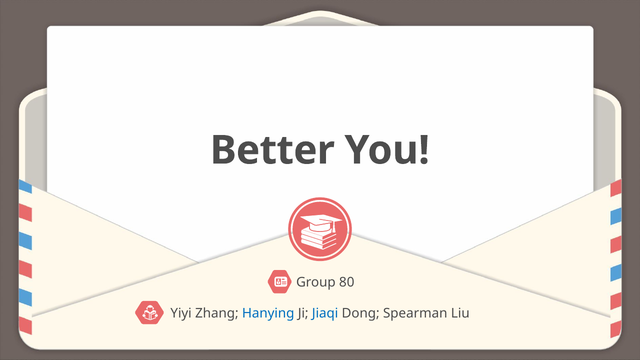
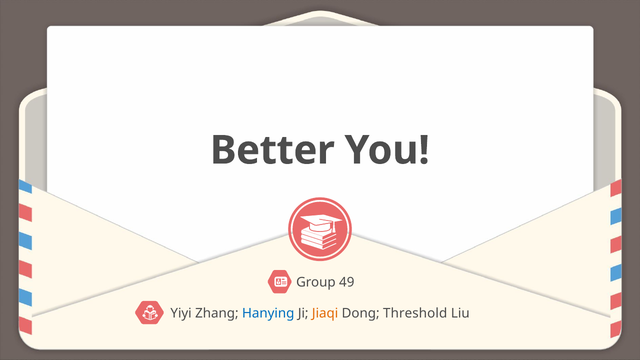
80: 80 -> 49
Jiaqi colour: blue -> orange
Spearman: Spearman -> Threshold
